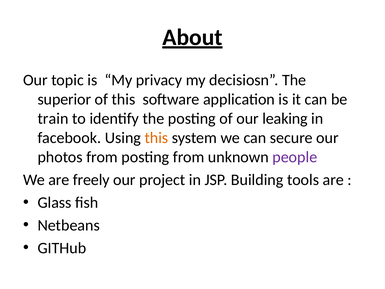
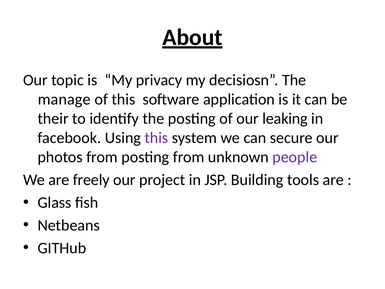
superior: superior -> manage
train: train -> their
this at (156, 138) colour: orange -> purple
